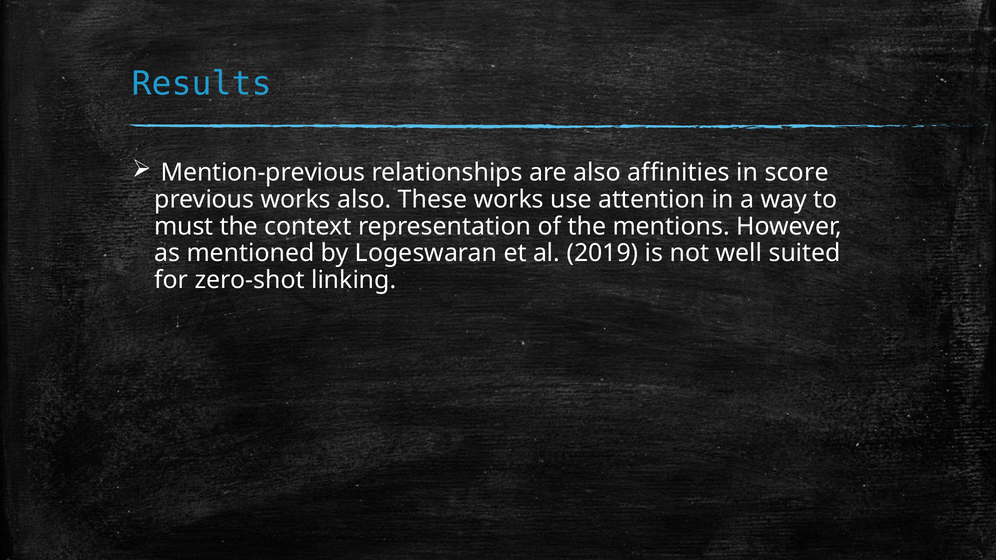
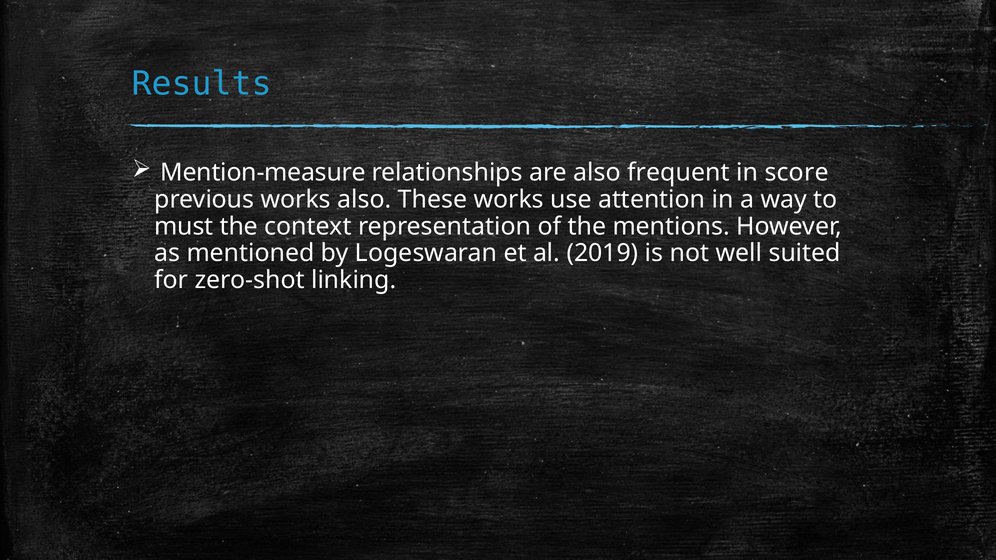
Mention-previous: Mention-previous -> Mention-measure
affinities: affinities -> frequent
